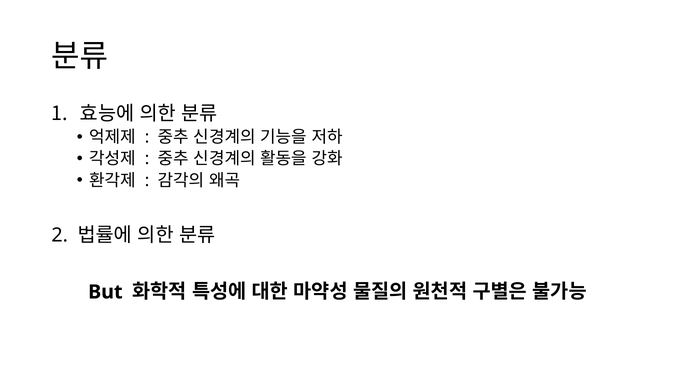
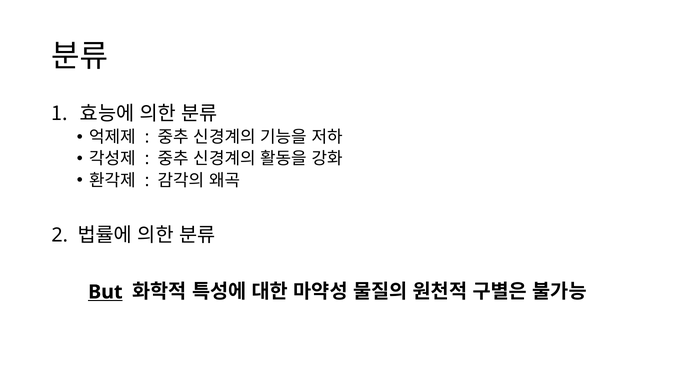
But underline: none -> present
